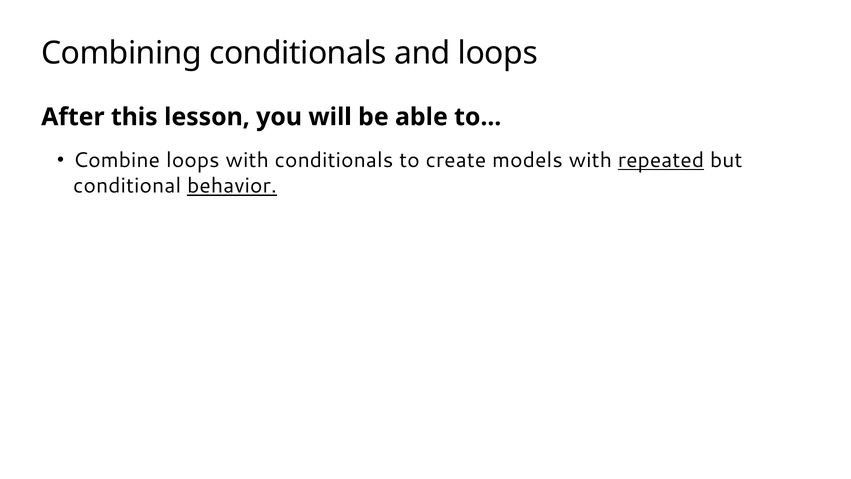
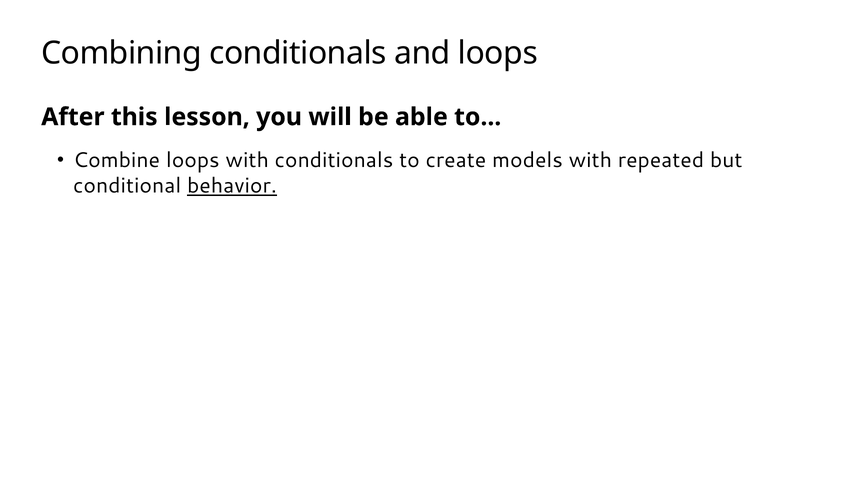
repeated underline: present -> none
